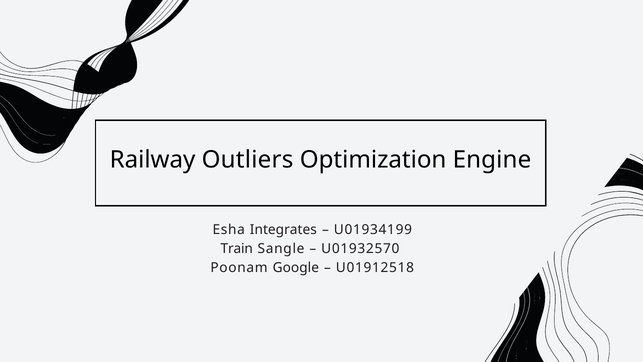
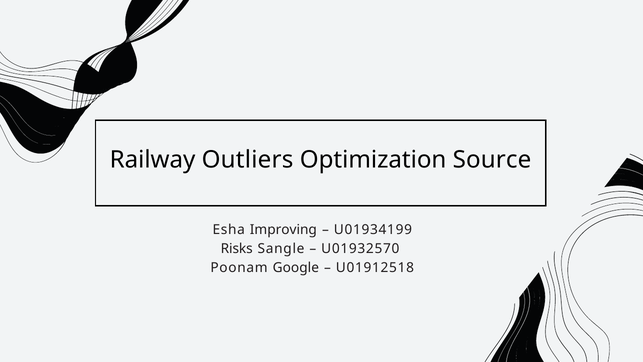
Engine: Engine -> Source
Integrates: Integrates -> Improving
Train: Train -> Risks
